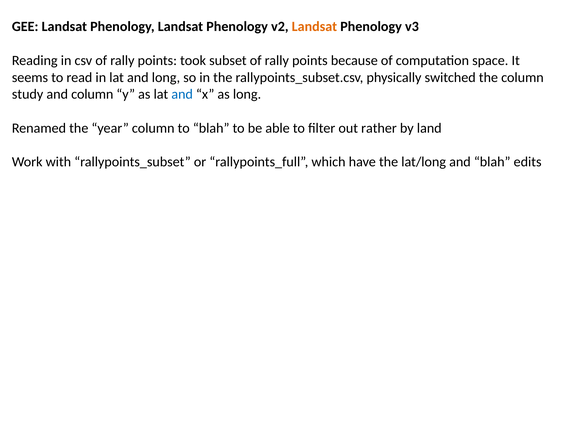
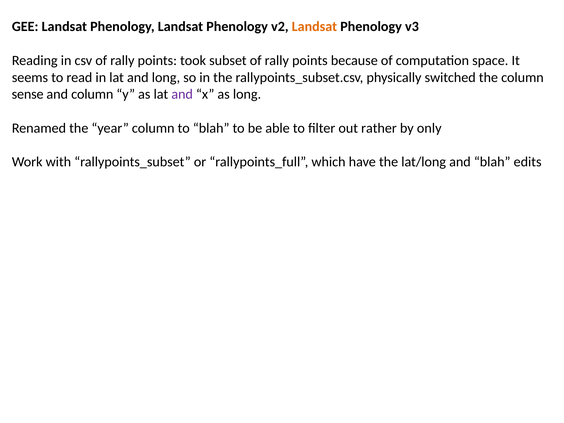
study: study -> sense
and at (182, 94) colour: blue -> purple
land: land -> only
